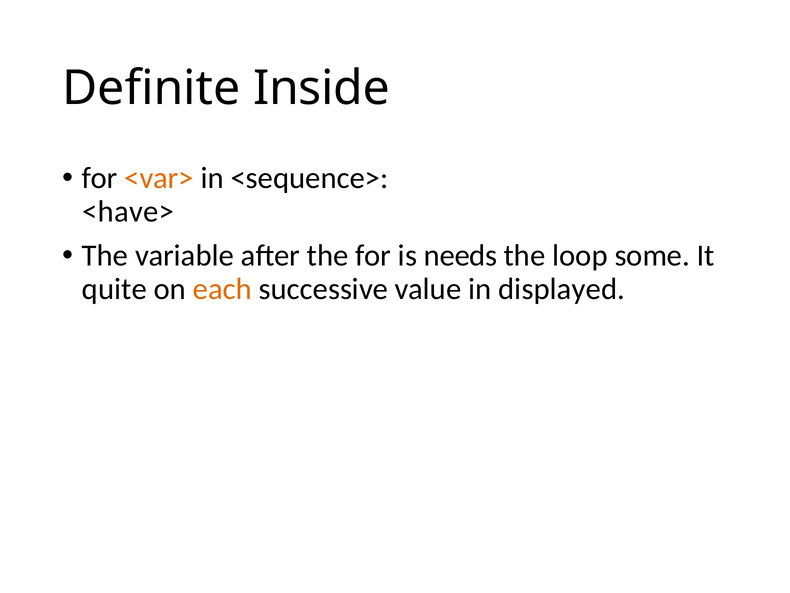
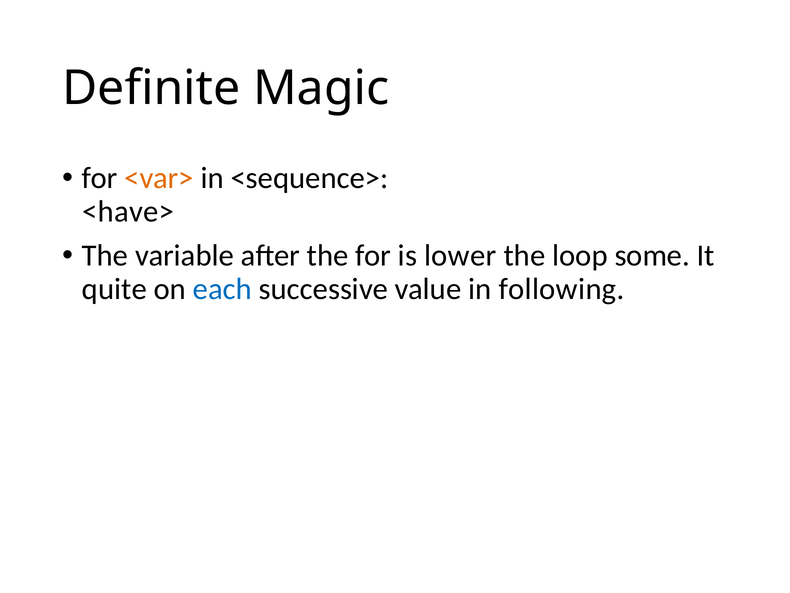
Inside: Inside -> Magic
needs: needs -> lower
each colour: orange -> blue
displayed: displayed -> following
